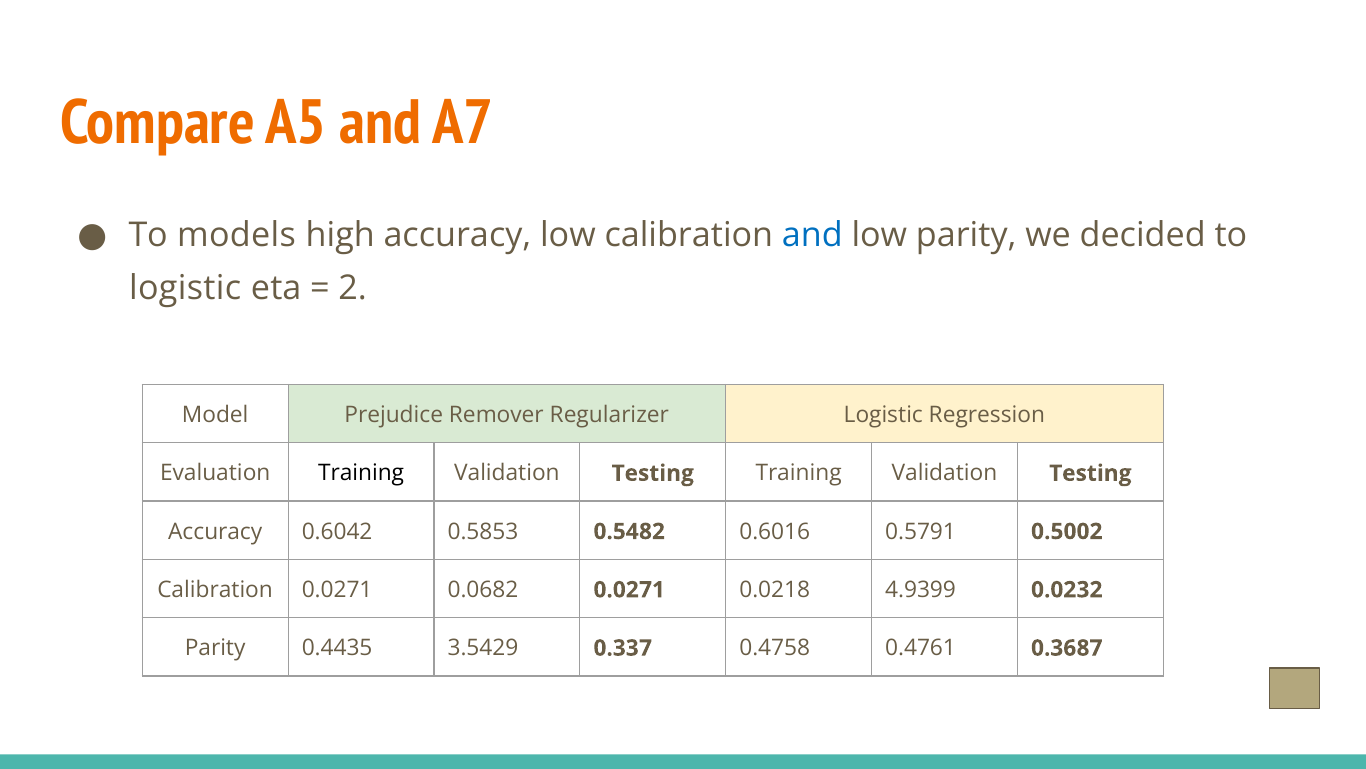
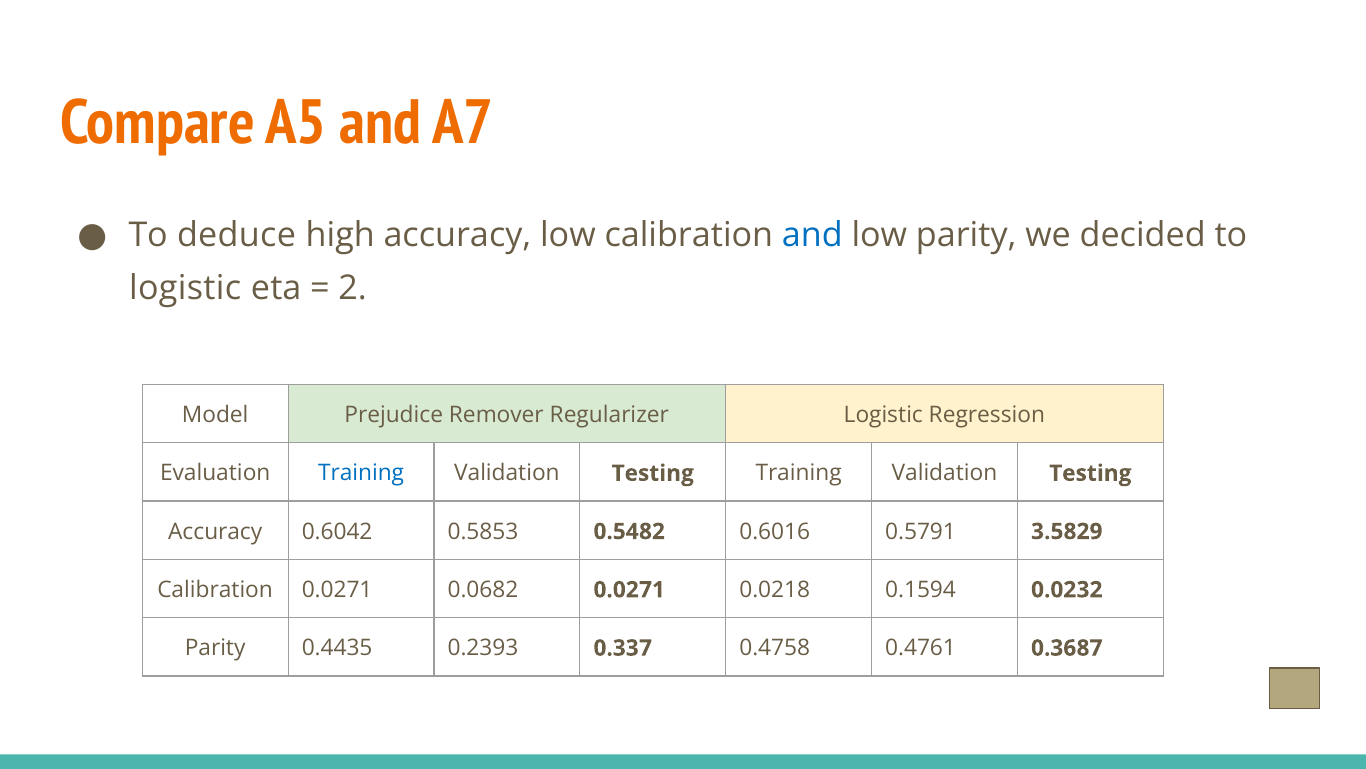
models: models -> deduce
Training at (361, 473) colour: black -> blue
0.5002: 0.5002 -> 3.5829
4.9399: 4.9399 -> 0.1594
3.5429: 3.5429 -> 0.2393
